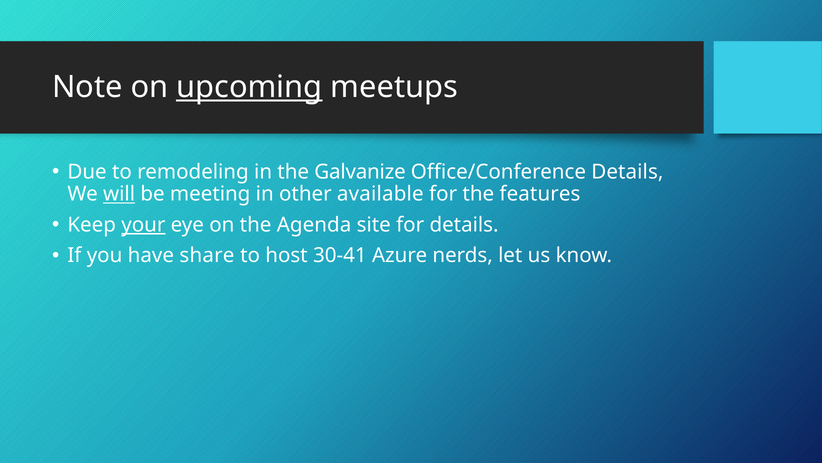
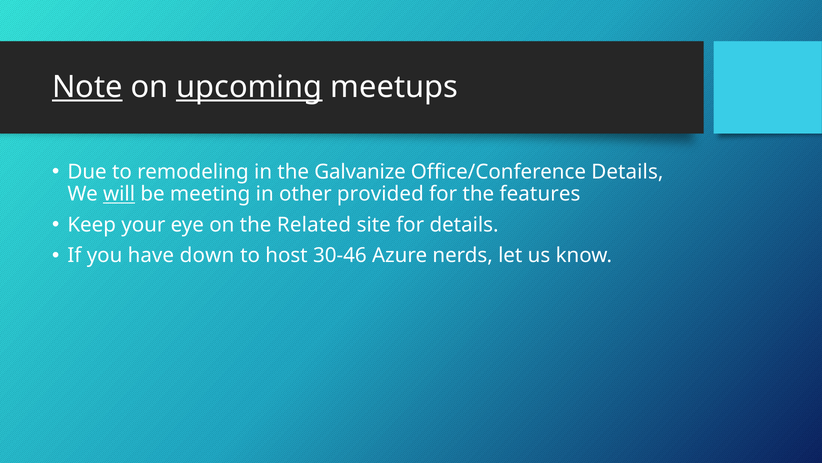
Note underline: none -> present
available: available -> provided
your underline: present -> none
Agenda: Agenda -> Related
share: share -> down
30-41: 30-41 -> 30-46
